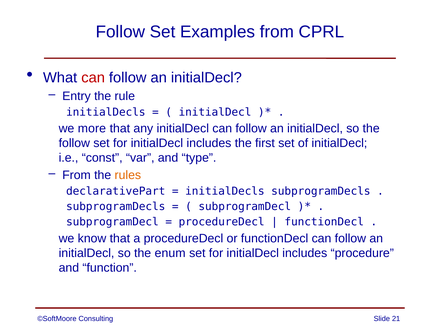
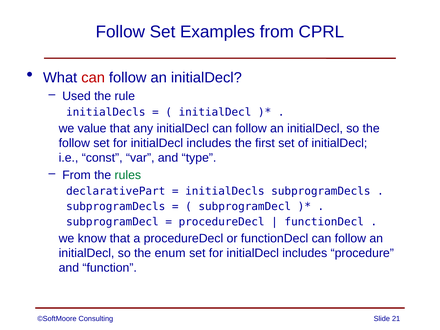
Entry: Entry -> Used
more: more -> value
rules colour: orange -> green
